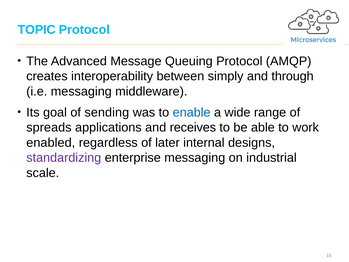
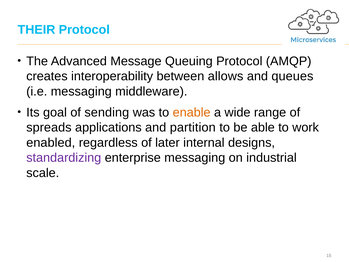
TOPIC: TOPIC -> THEIR
simply: simply -> allows
through: through -> queues
enable colour: blue -> orange
receives: receives -> partition
